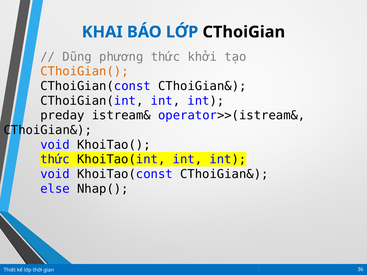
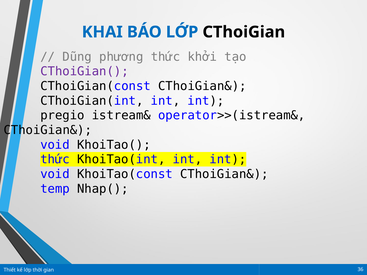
CThoiGian( colour: orange -> purple
preday: preday -> pregio
else: else -> temp
